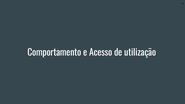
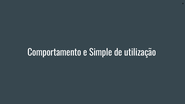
Acesso: Acesso -> Simple
